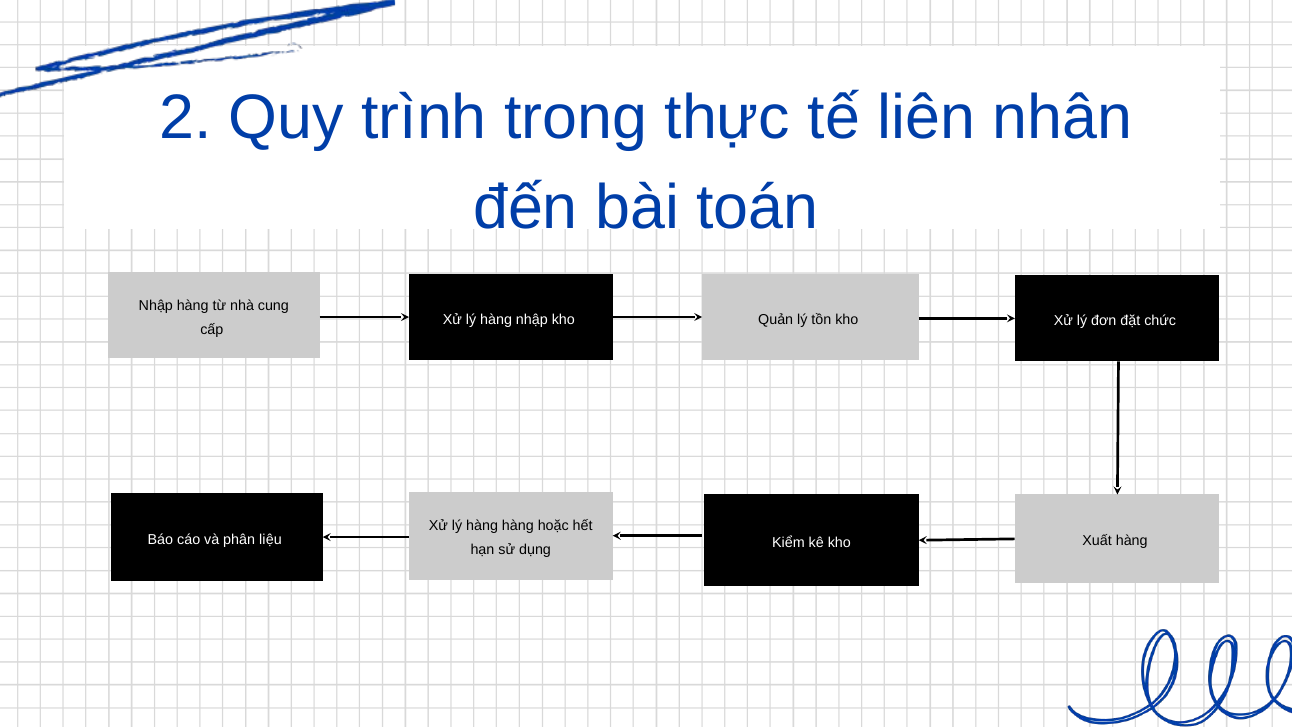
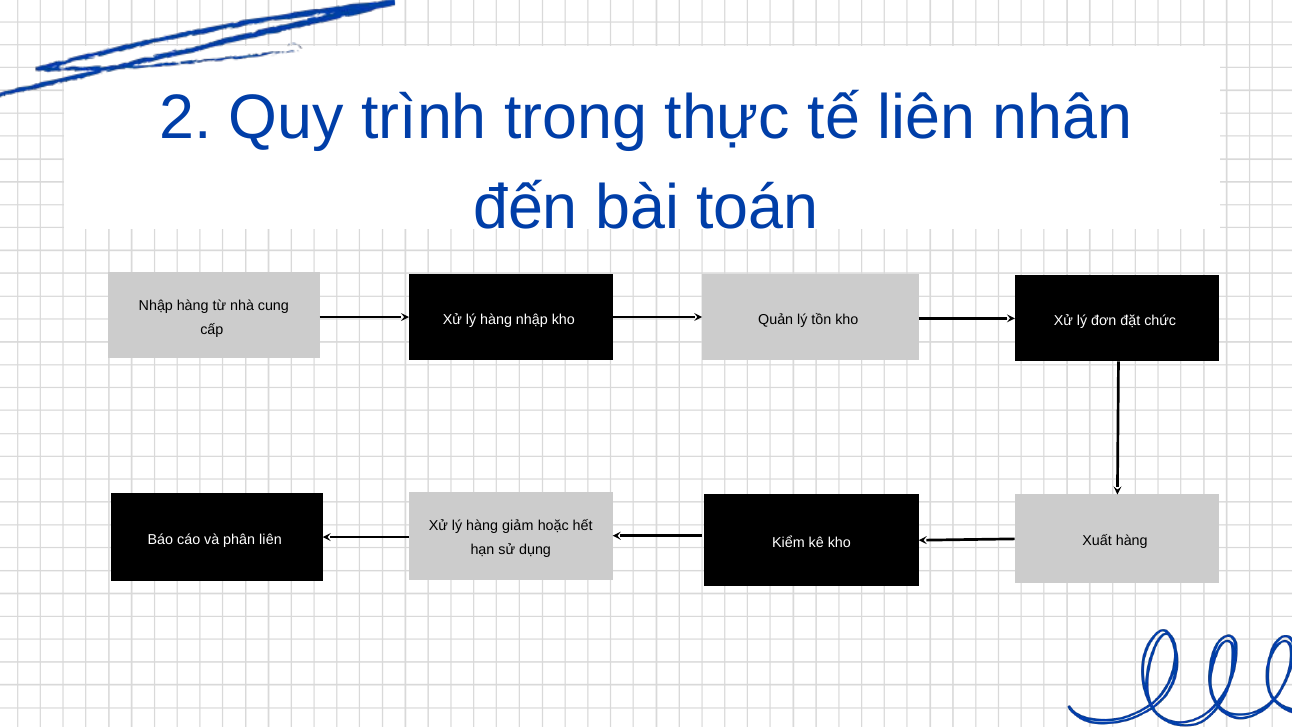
hàng hàng: hàng -> giảm
phân liệu: liệu -> liên
